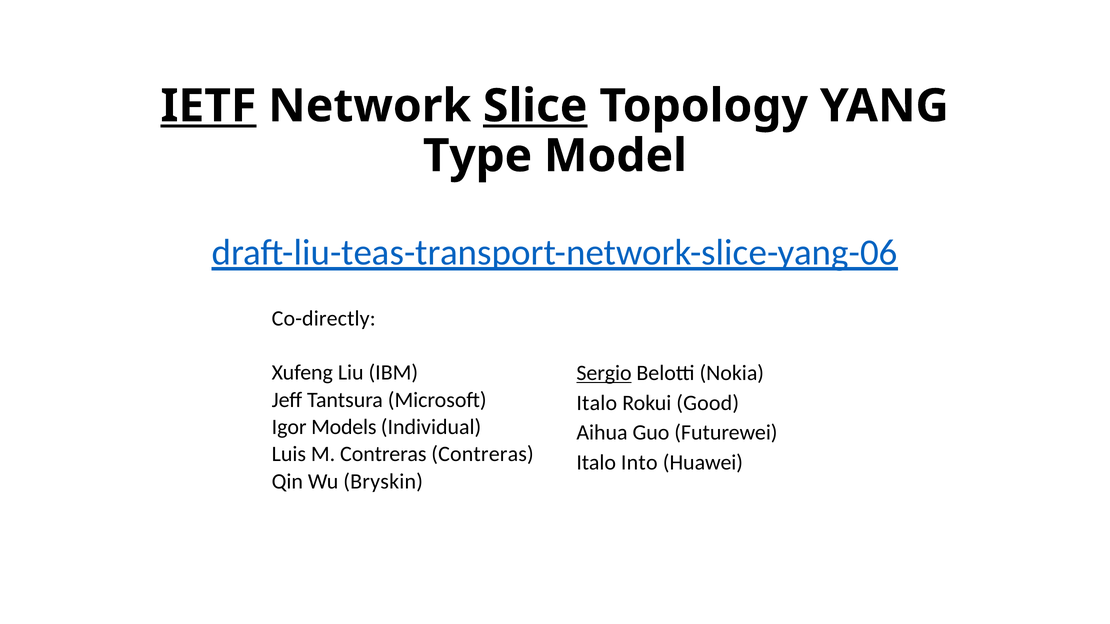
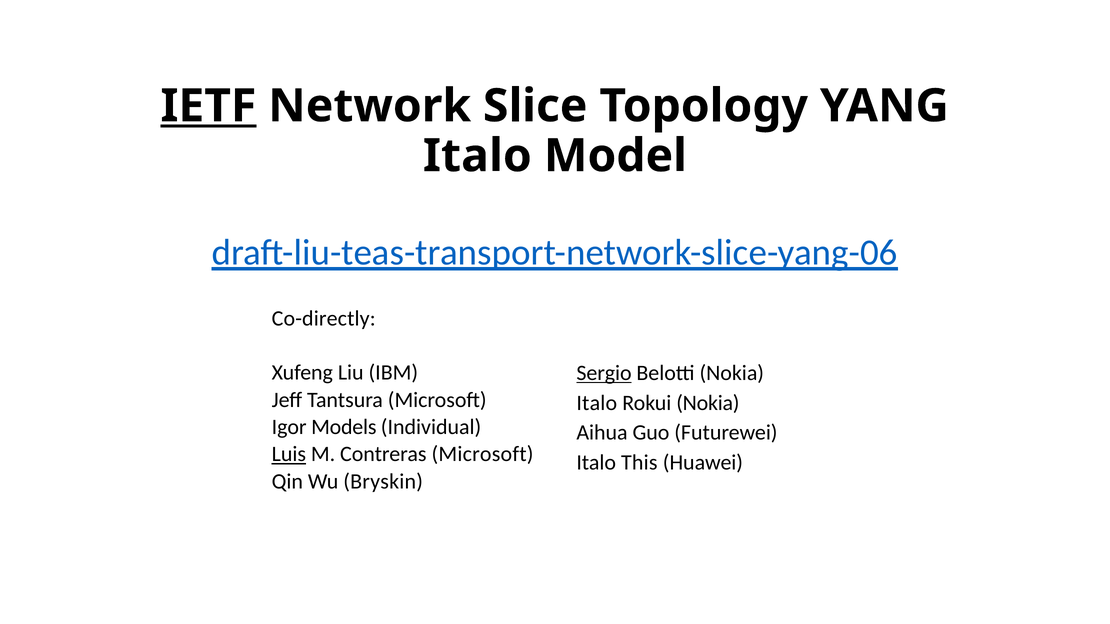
Slice underline: present -> none
Type at (478, 156): Type -> Italo
Rokui Good: Good -> Nokia
Luis underline: none -> present
Contreras Contreras: Contreras -> Microsoft
Into: Into -> This
